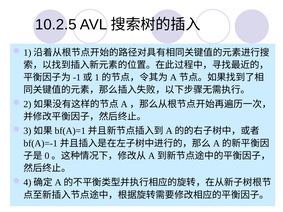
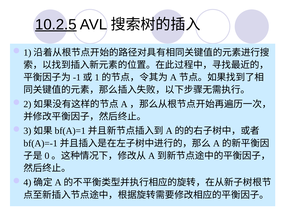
10.2.5 underline: none -> present
